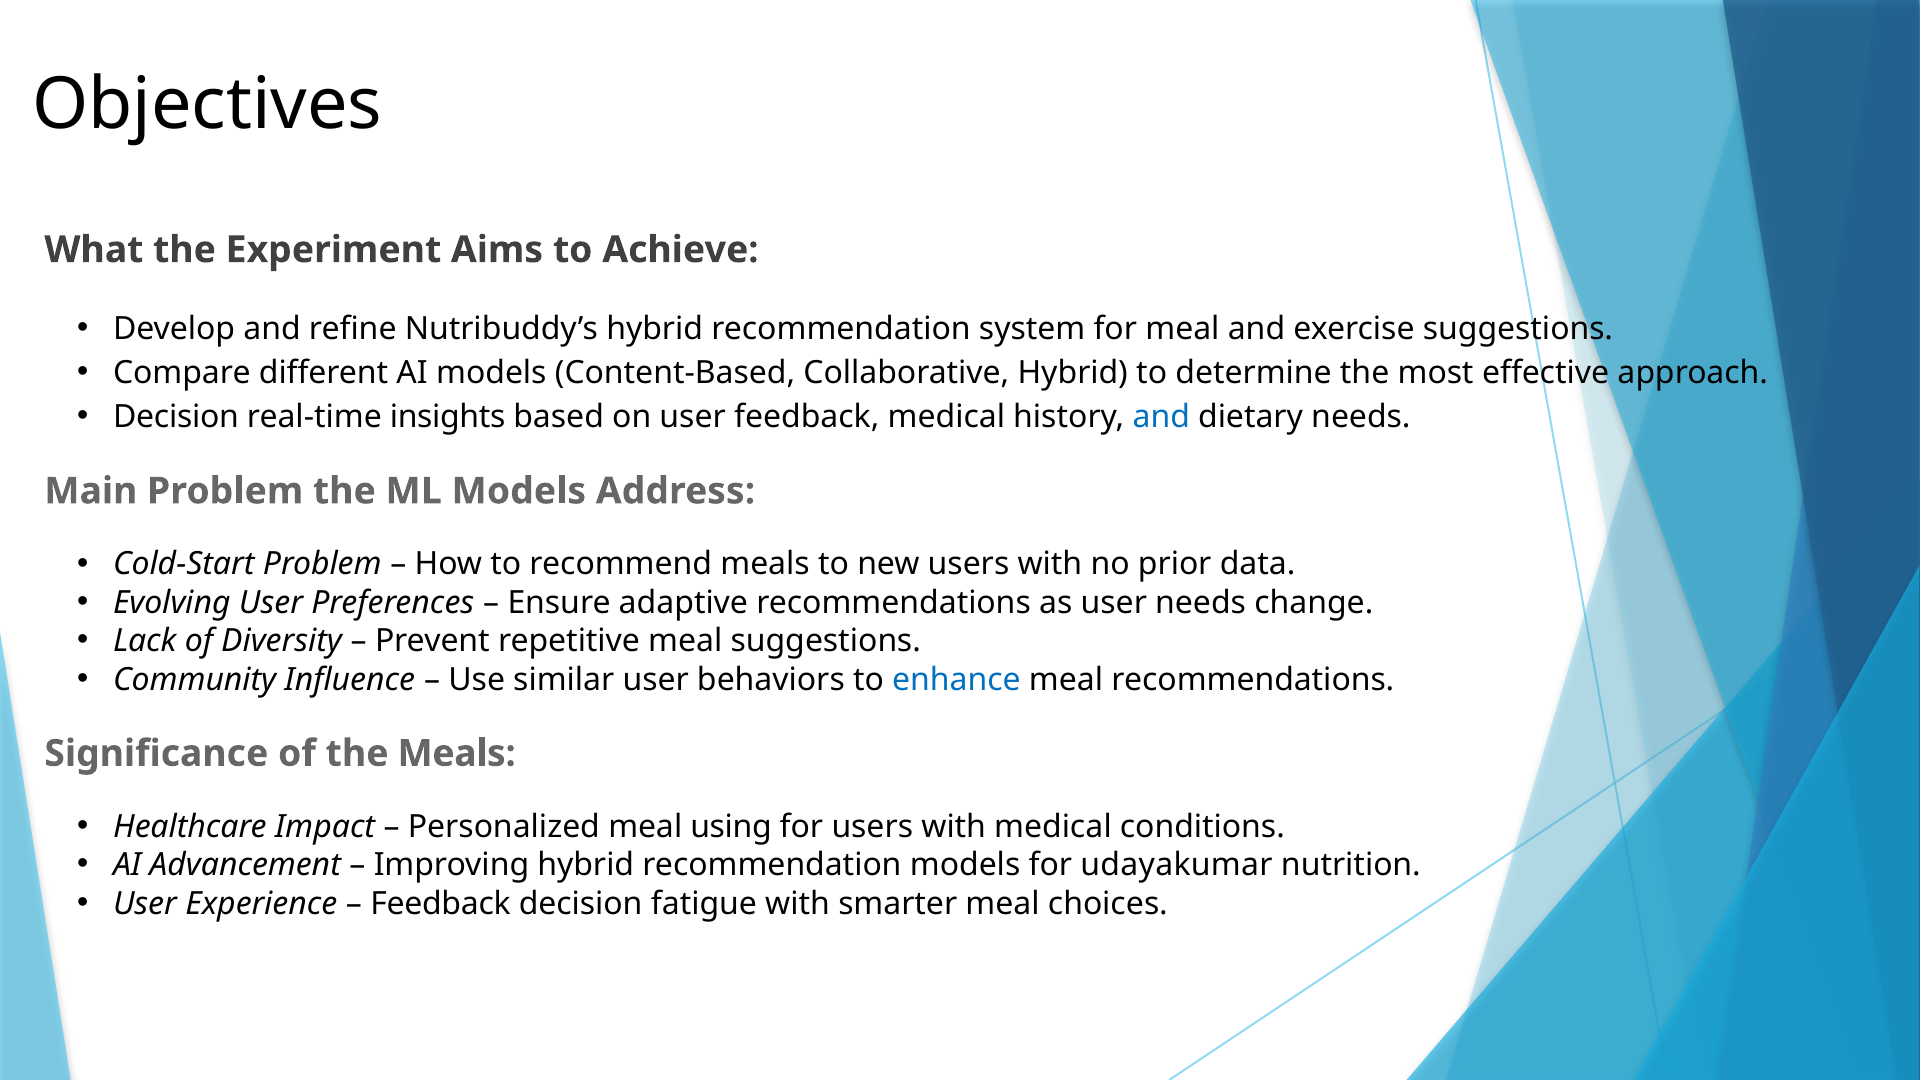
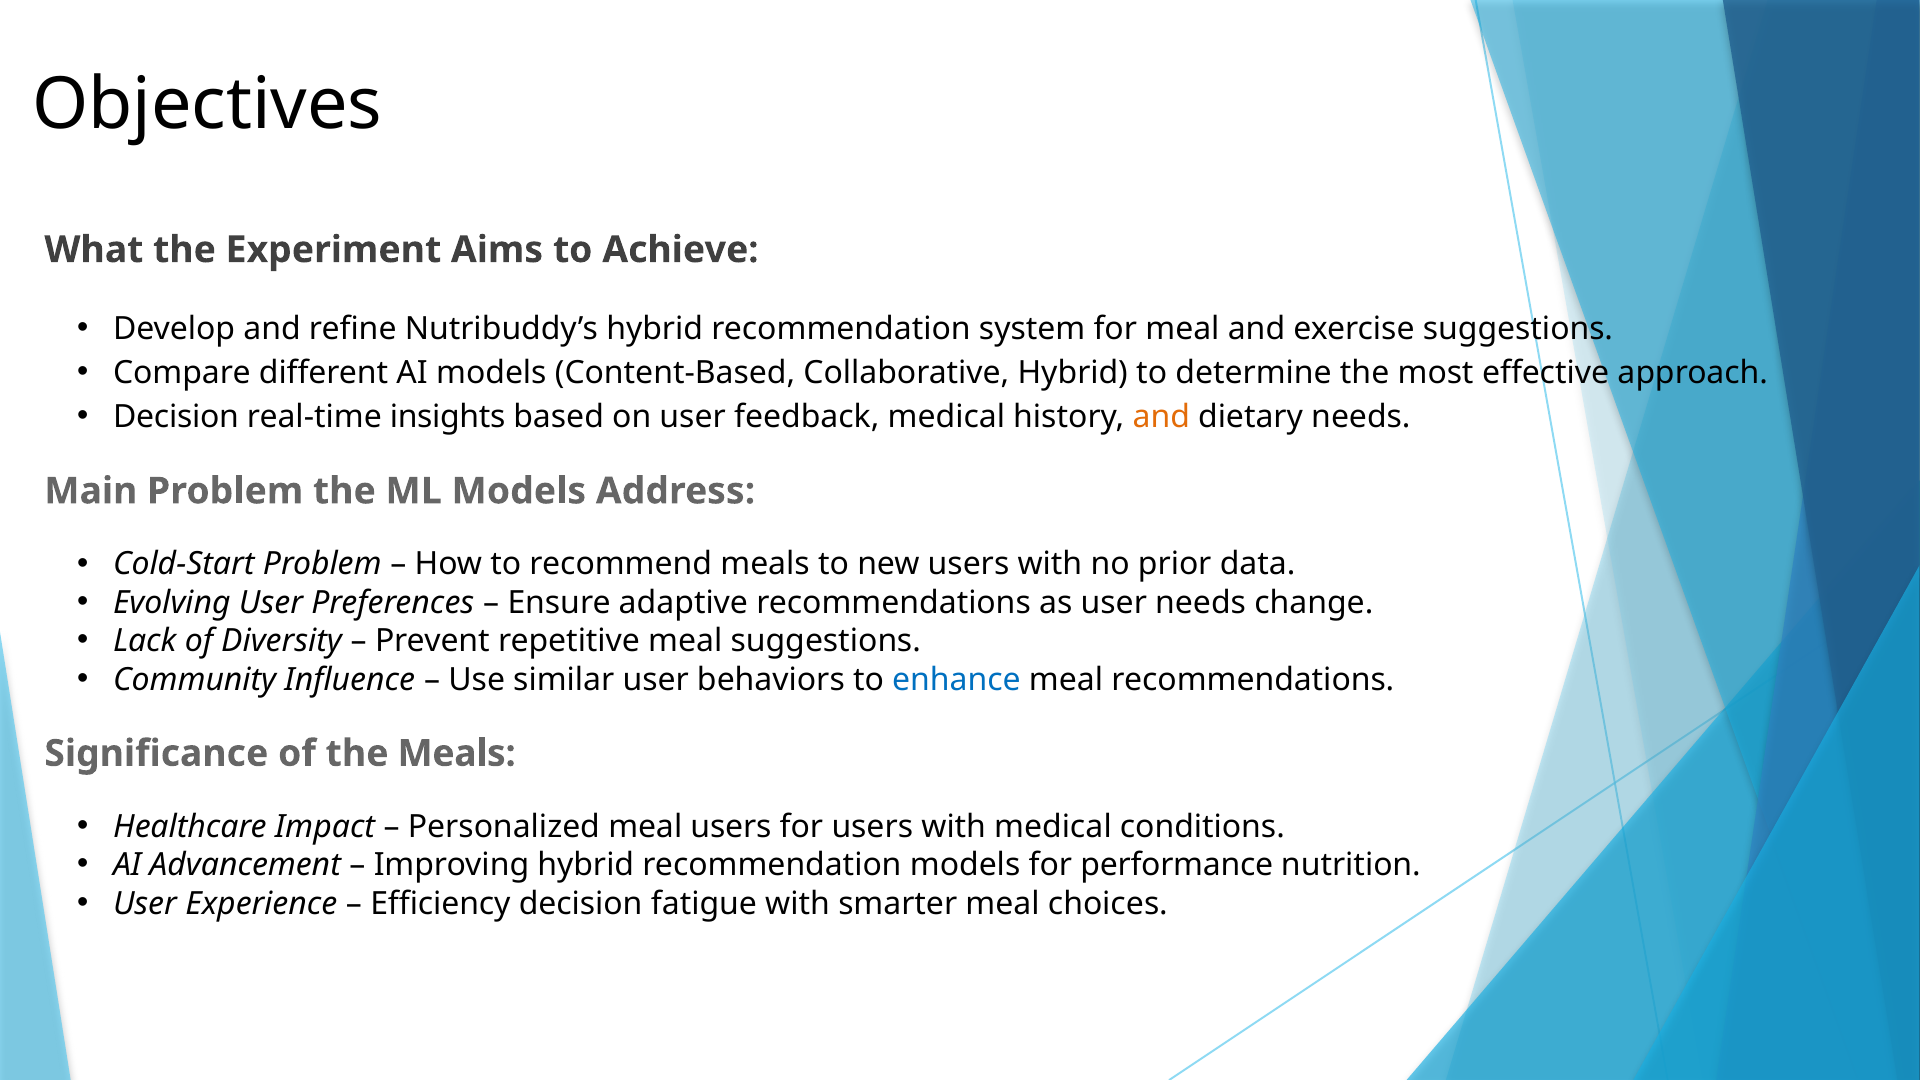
and at (1161, 417) colour: blue -> orange
meal using: using -> users
udayakumar: udayakumar -> performance
Feedback at (440, 904): Feedback -> Efficiency
